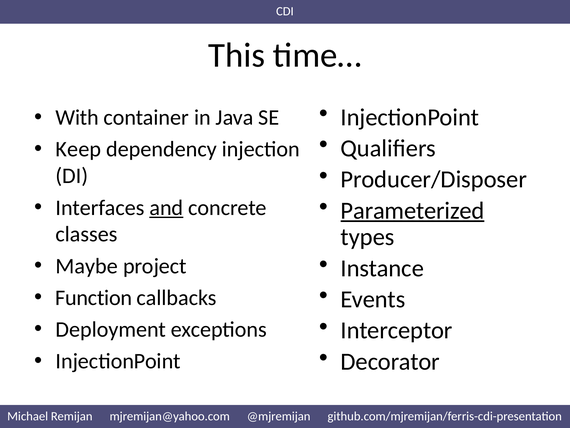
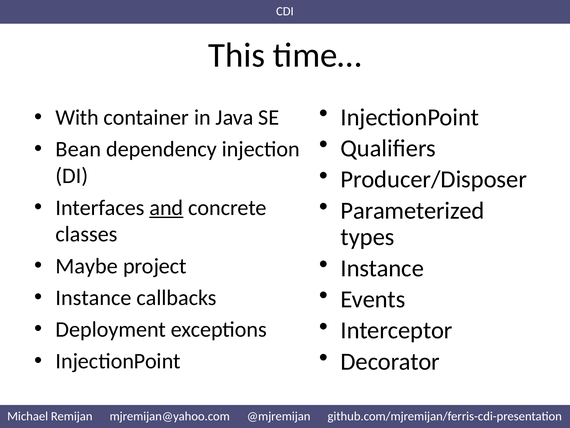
Keep: Keep -> Bean
Parameterized underline: present -> none
Function at (94, 297): Function -> Instance
